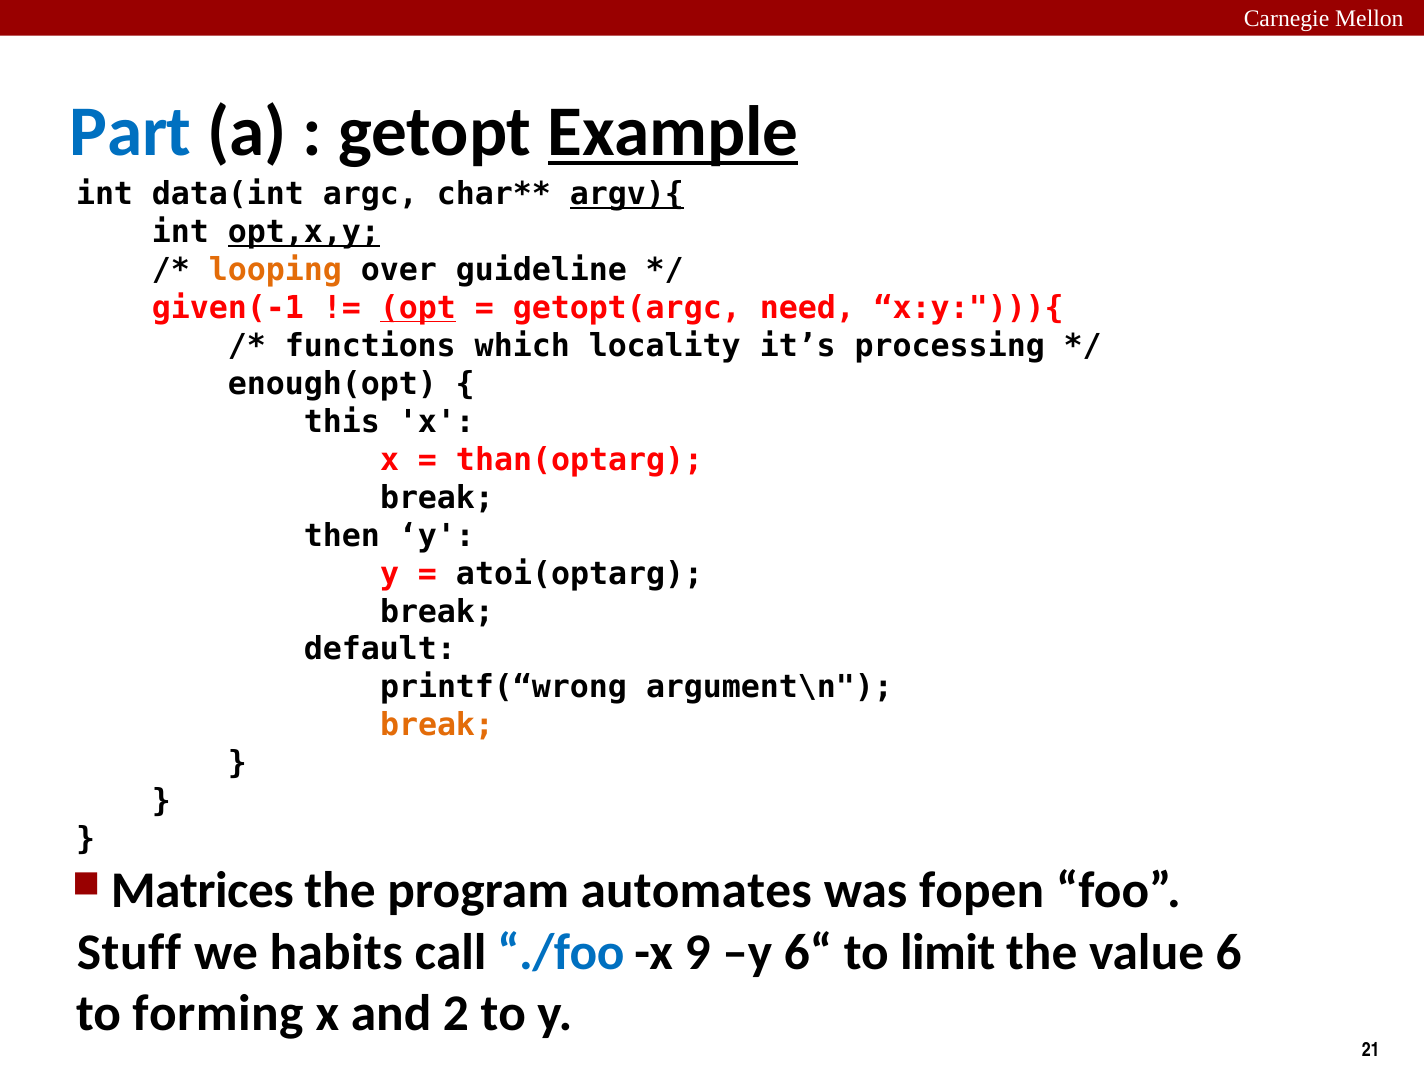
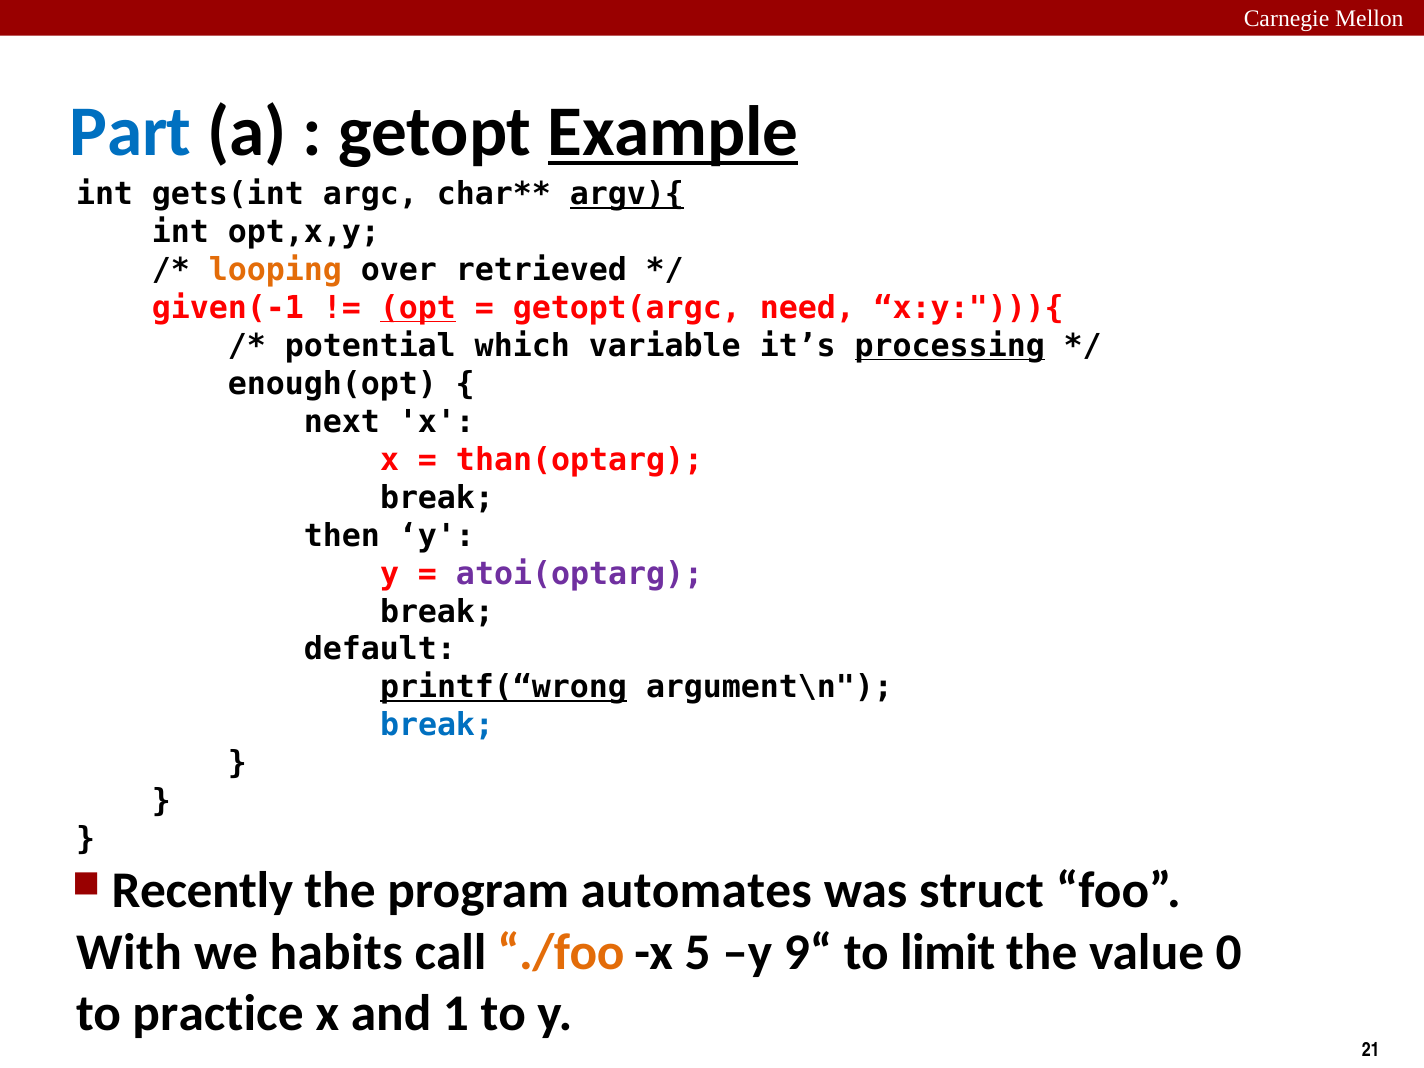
data(int: data(int -> gets(int
opt,x,y underline: present -> none
guideline: guideline -> retrieved
functions: functions -> potential
locality: locality -> variable
processing underline: none -> present
this: this -> next
atoi(optarg colour: black -> purple
printf(“wrong underline: none -> present
break at (437, 725) colour: orange -> blue
Matrices: Matrices -> Recently
fopen: fopen -> struct
Stuff: Stuff -> With
./foo colour: blue -> orange
9: 9 -> 5
6“: 6“ -> 9“
6: 6 -> 0
forming: forming -> practice
2: 2 -> 1
